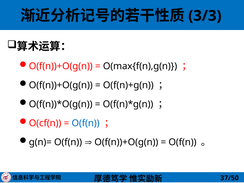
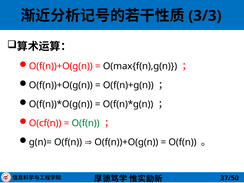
O(f(n at (86, 123) colour: blue -> green
